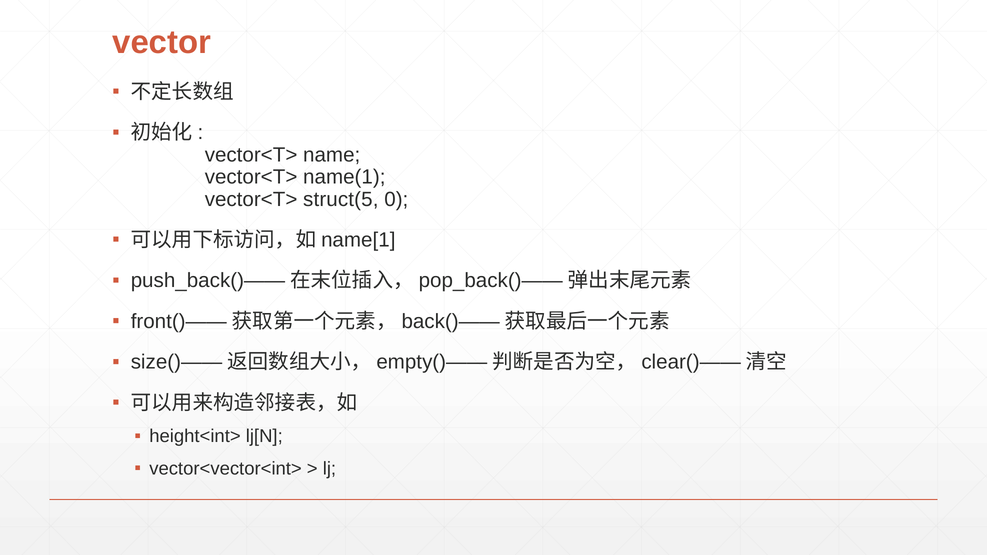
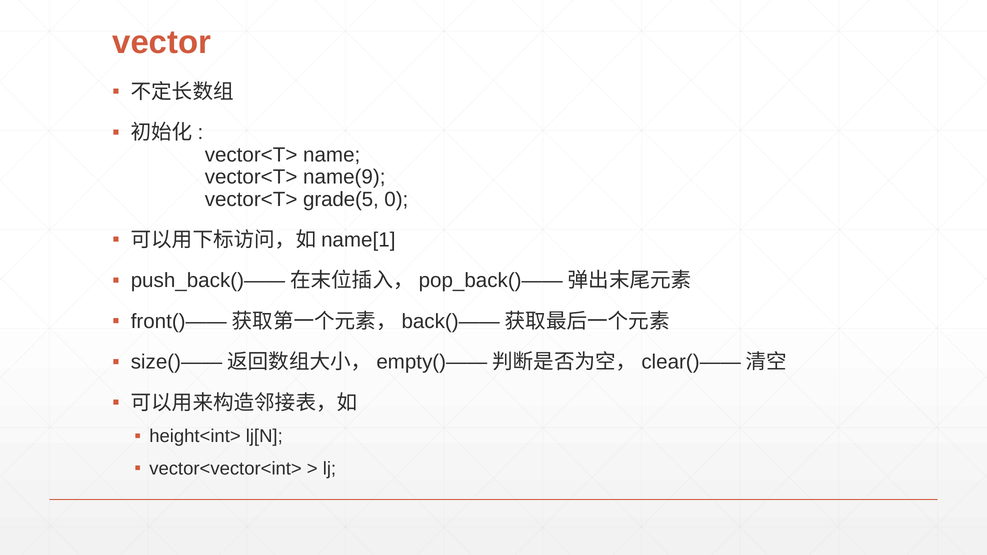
name(1: name(1 -> name(9
struct(5: struct(5 -> grade(5
